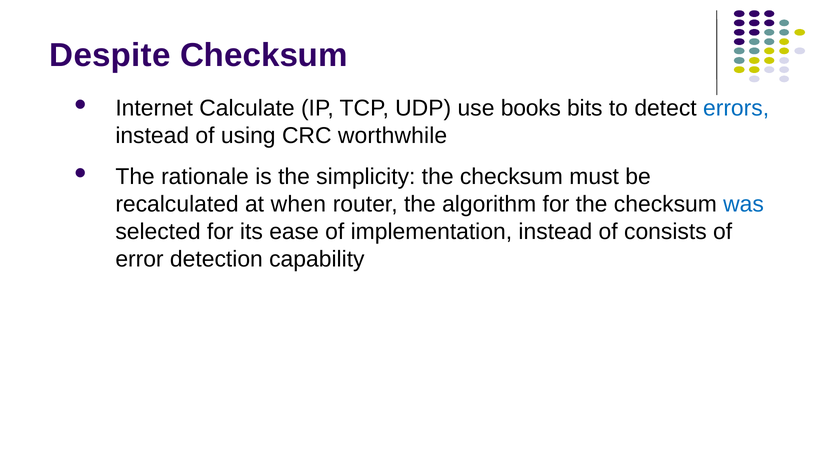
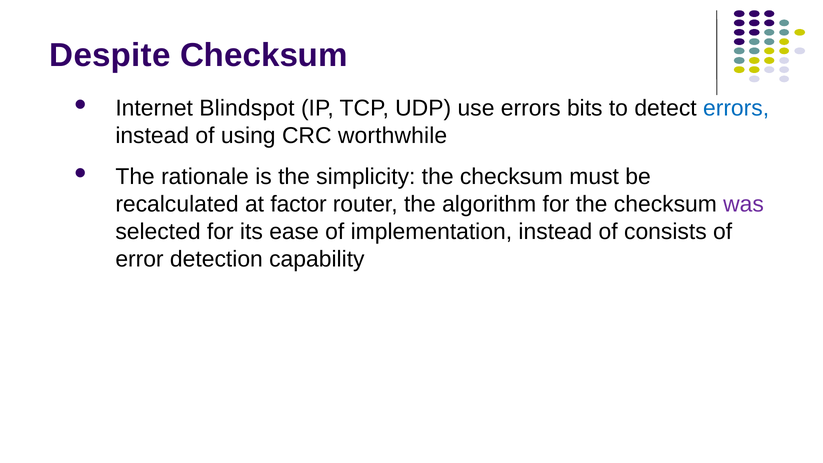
Calculate: Calculate -> Blindspot
use books: books -> errors
when: when -> factor
was colour: blue -> purple
